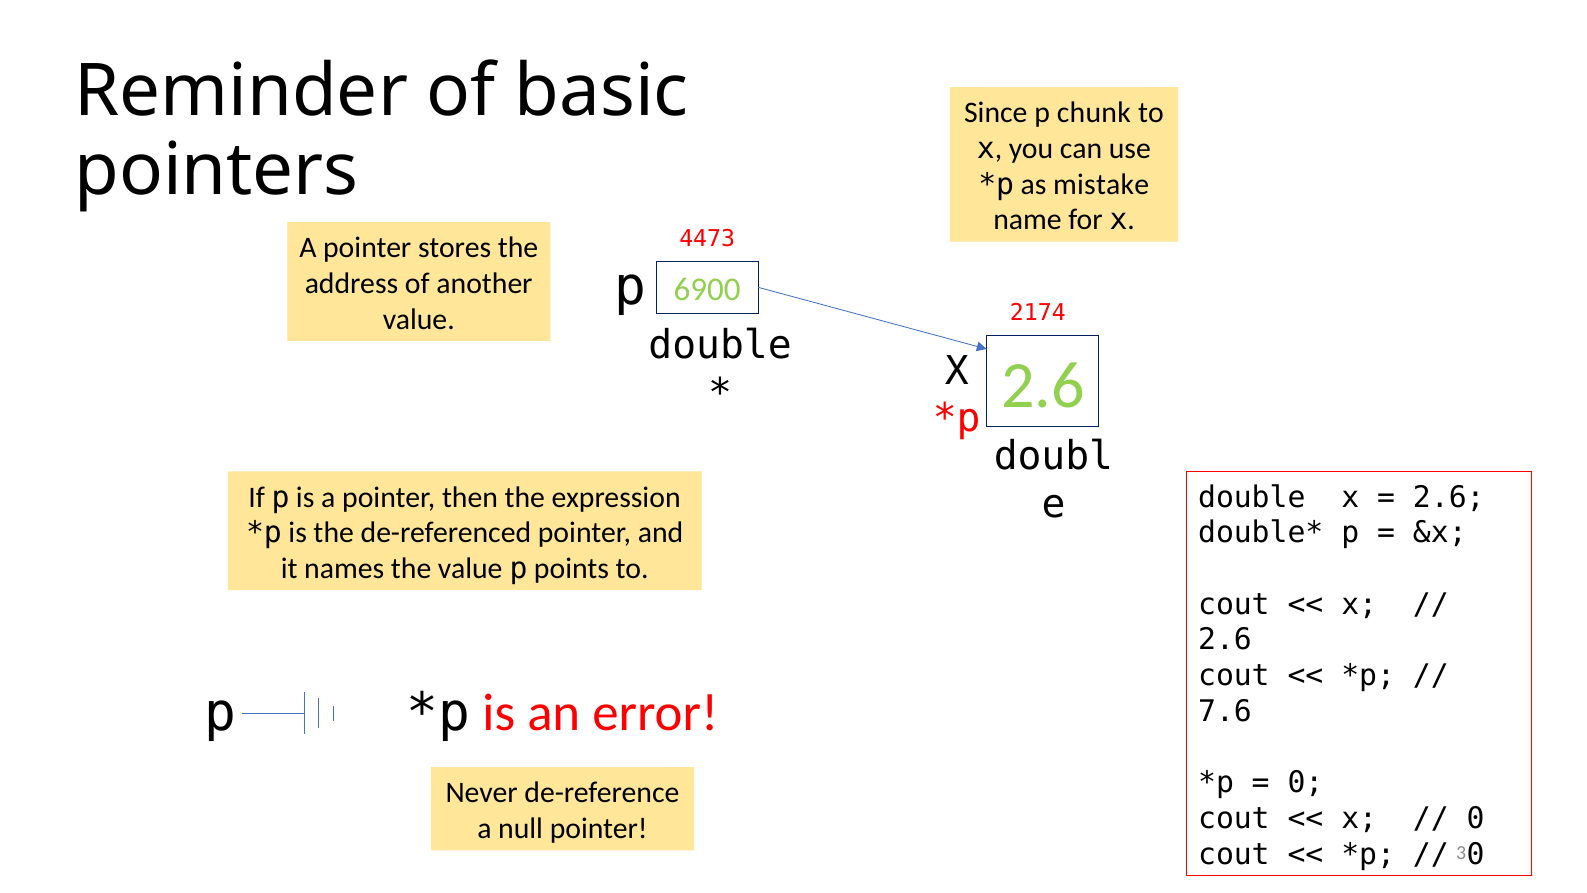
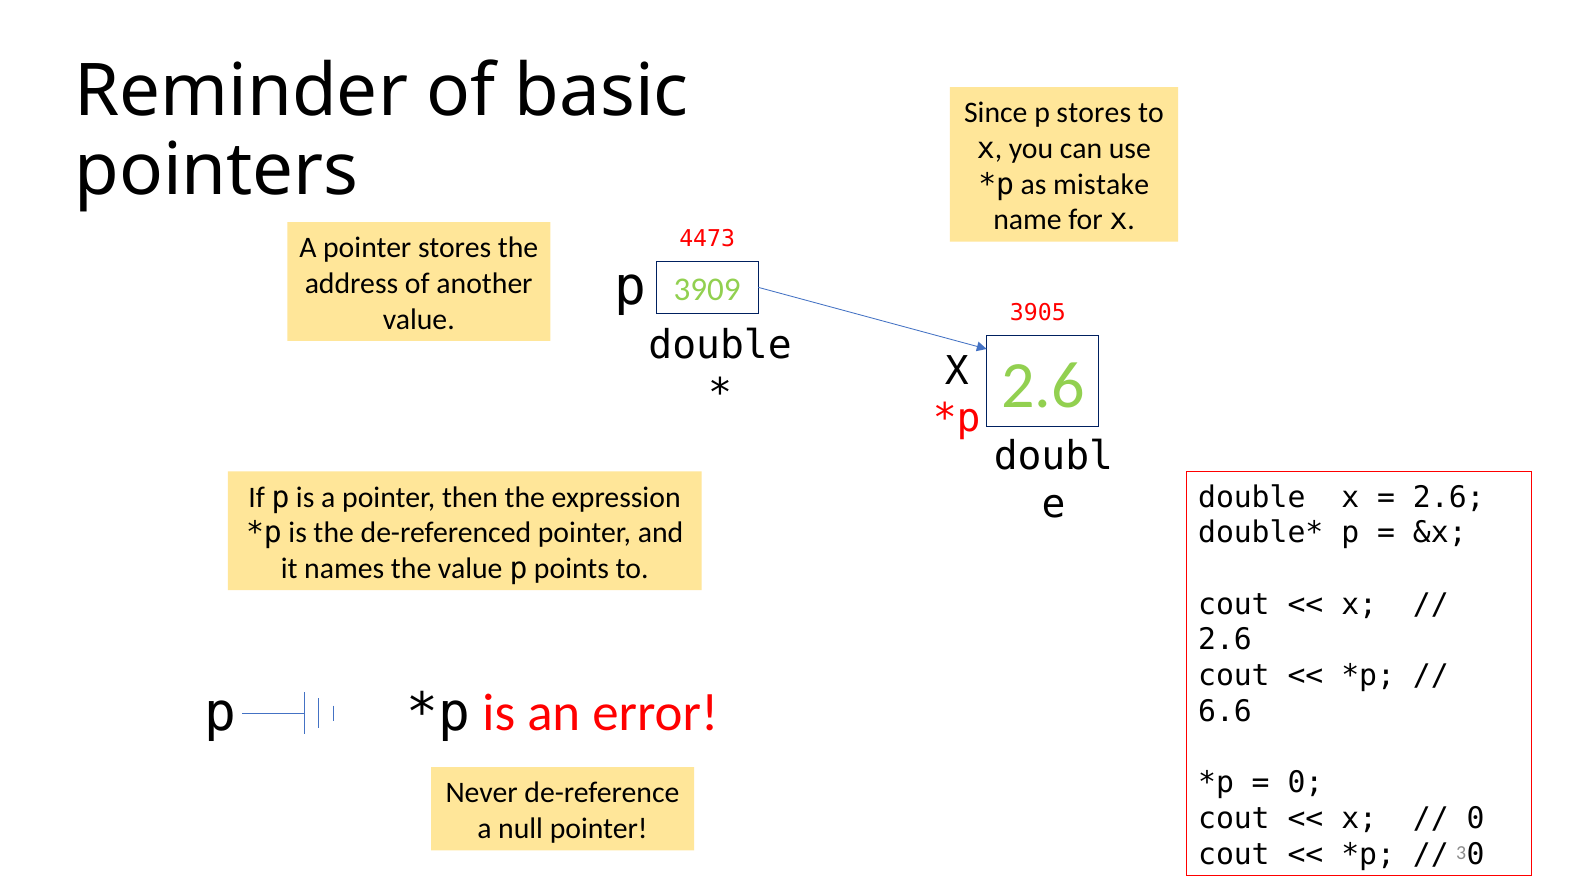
p chunk: chunk -> stores
6900: 6900 -> 3909
2174: 2174 -> 3905
7.6: 7.6 -> 6.6
